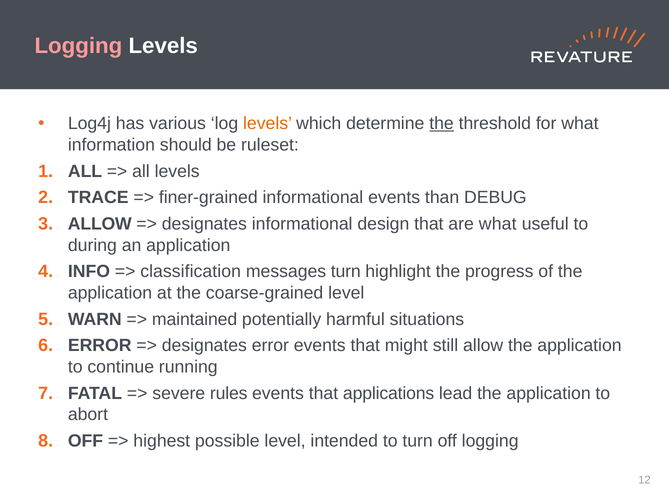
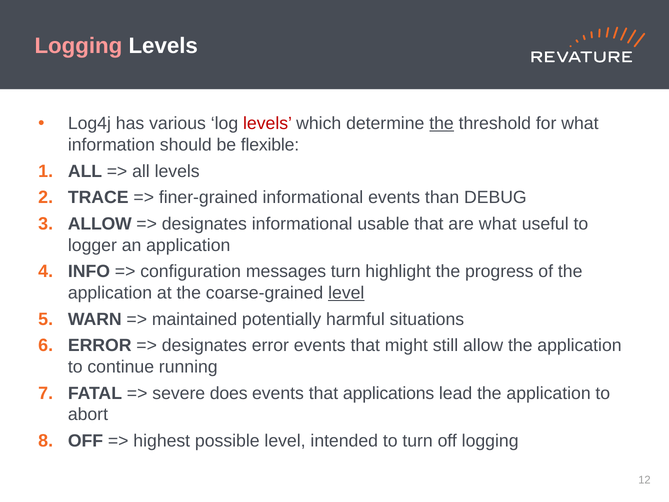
levels at (268, 124) colour: orange -> red
ruleset: ruleset -> flexible
design: design -> usable
during: during -> logger
classification: classification -> configuration
level at (346, 293) underline: none -> present
rules: rules -> does
